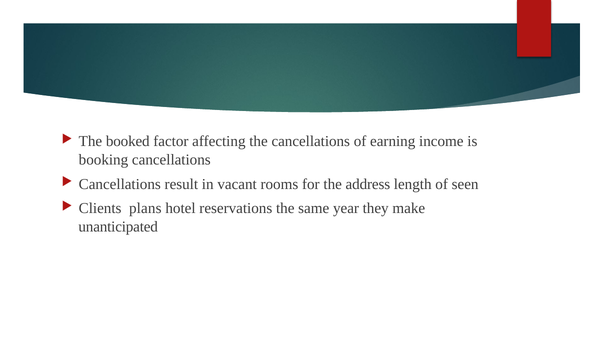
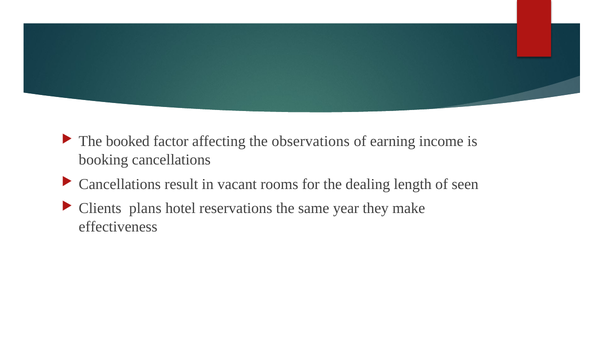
the cancellations: cancellations -> observations
address: address -> dealing
unanticipated: unanticipated -> effectiveness
